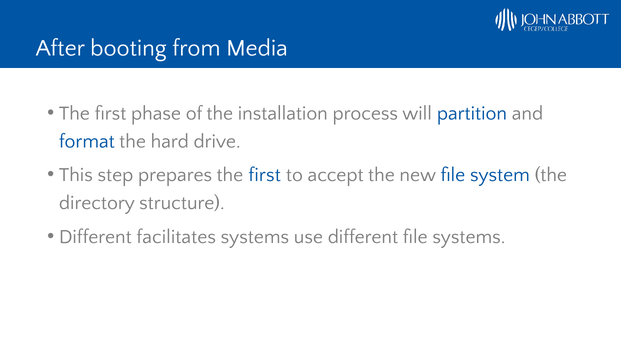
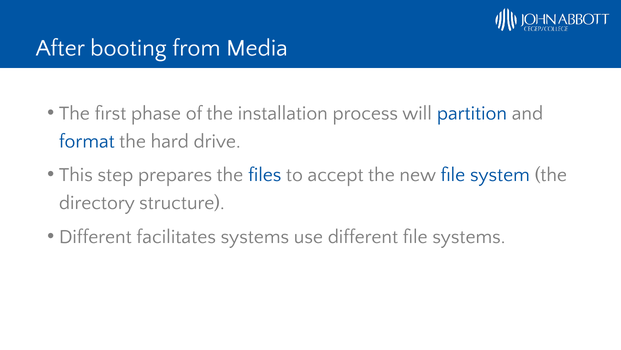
prepares the first: first -> files
